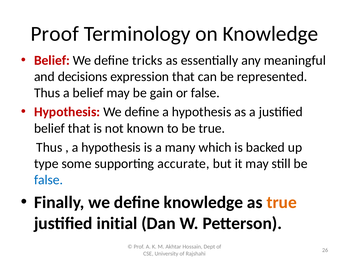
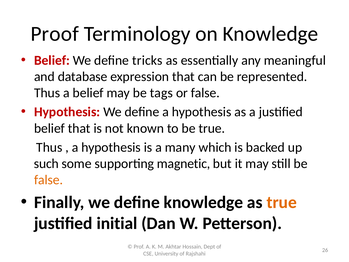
decisions: decisions -> database
gain: gain -> tags
type: type -> such
accurate: accurate -> magnetic
false at (49, 180) colour: blue -> orange
